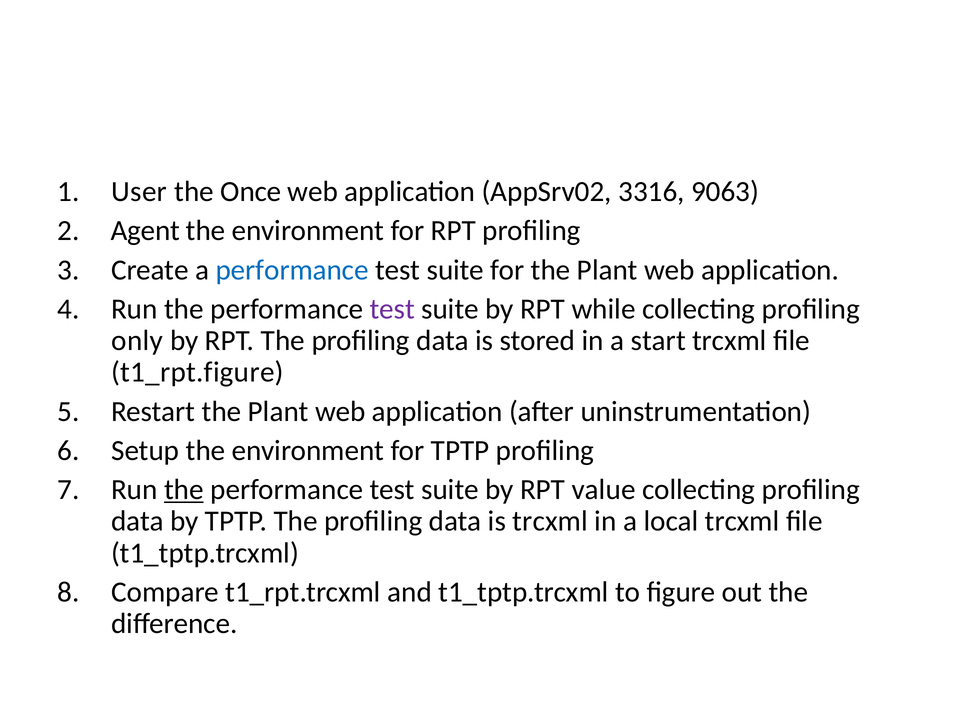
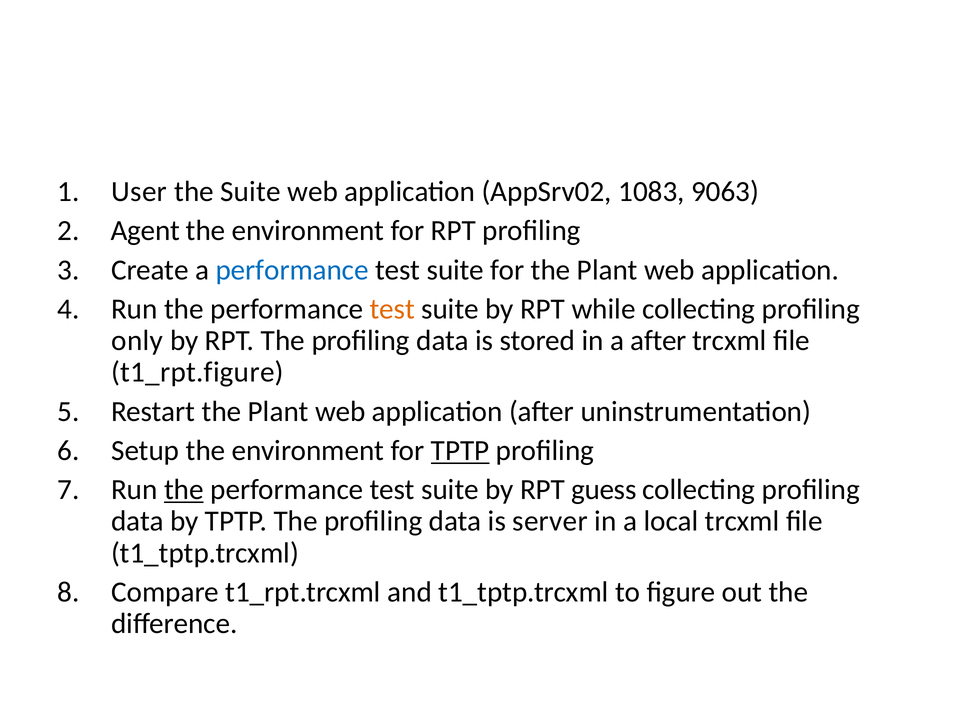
the Once: Once -> Suite
3316: 3316 -> 1083
test at (392, 309) colour: purple -> orange
a start: start -> after
TPTP at (460, 451) underline: none -> present
value: value -> guess
is trcxml: trcxml -> server
